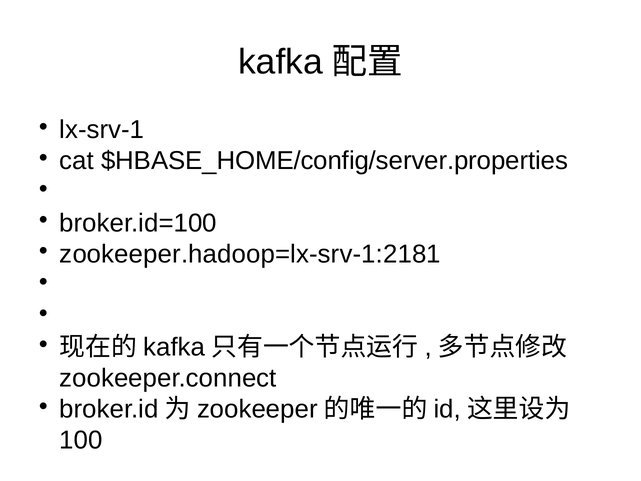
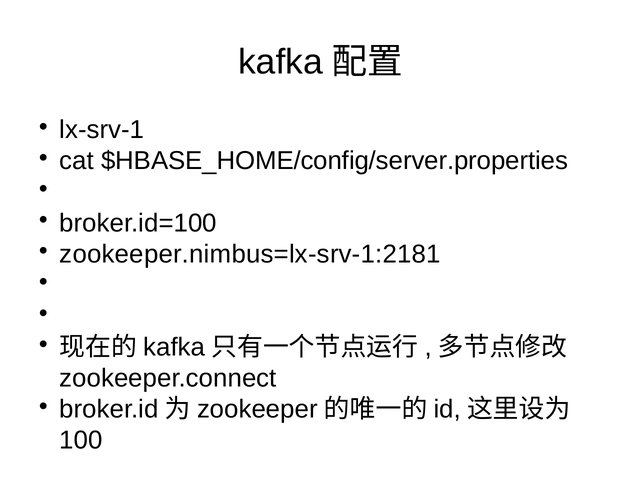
zookeeper.hadoop=lx-srv-1:2181: zookeeper.hadoop=lx-srv-1:2181 -> zookeeper.nimbus=lx-srv-1:2181
